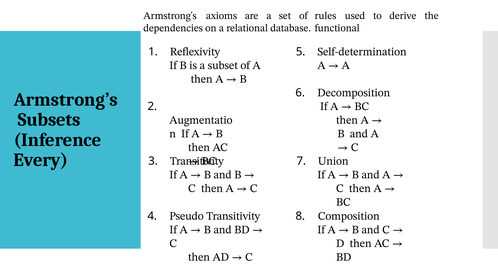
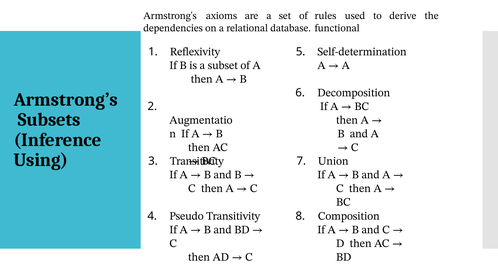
Every: Every -> Using
